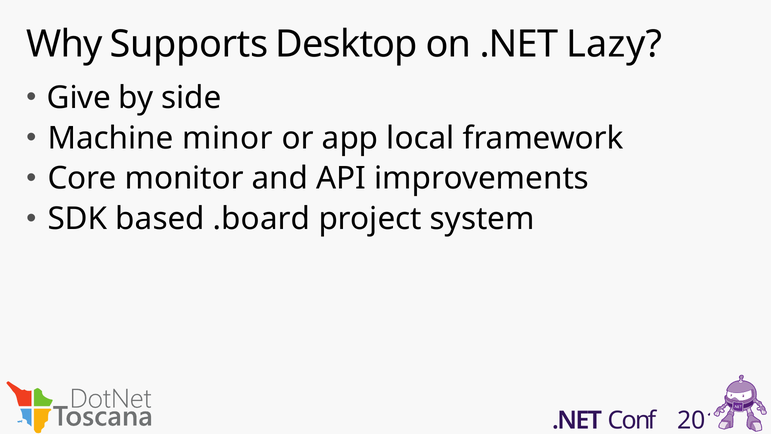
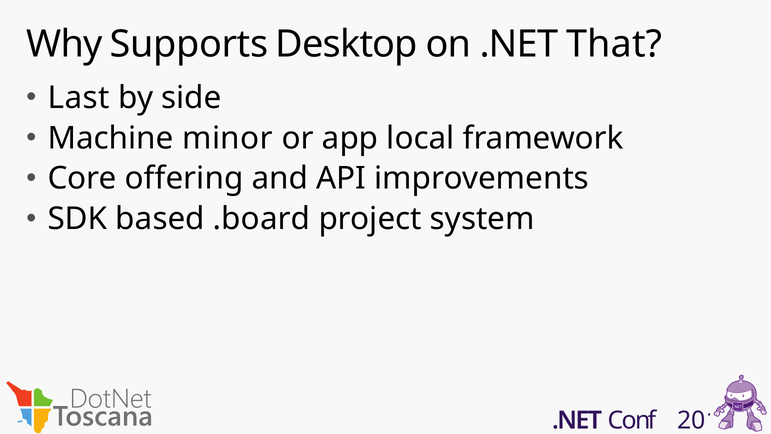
Lazy: Lazy -> That
Give: Give -> Last
monitor: monitor -> offering
